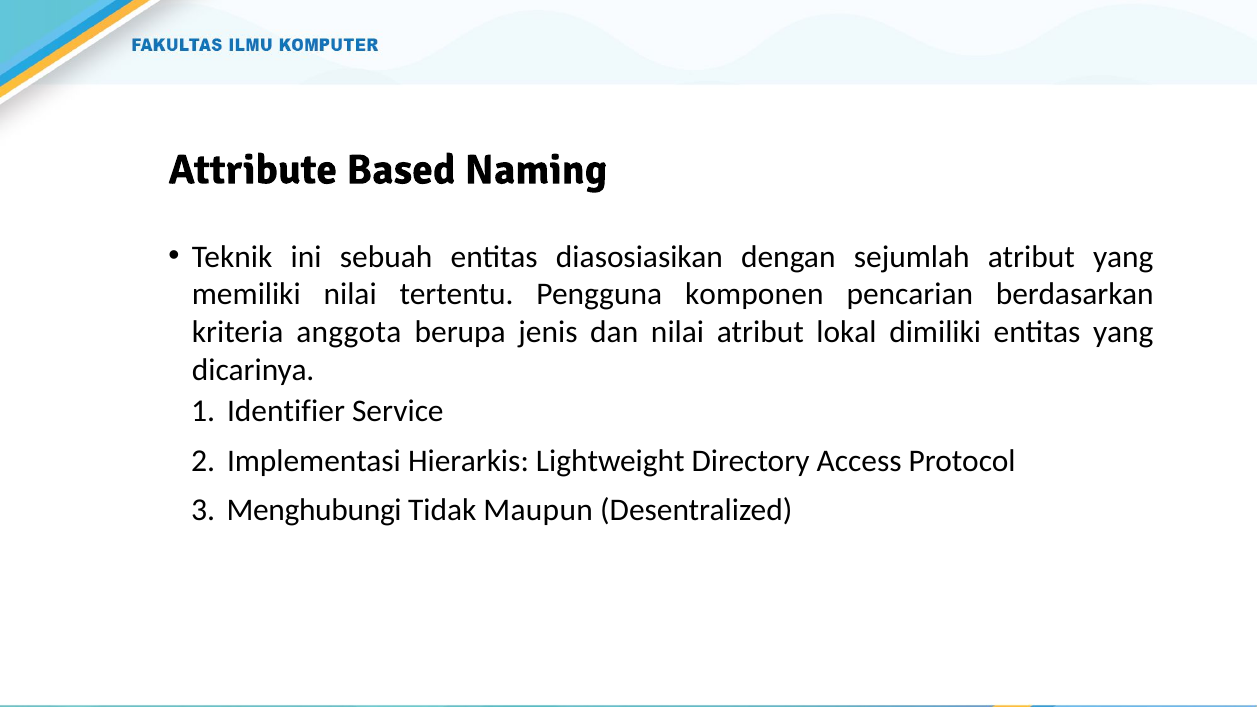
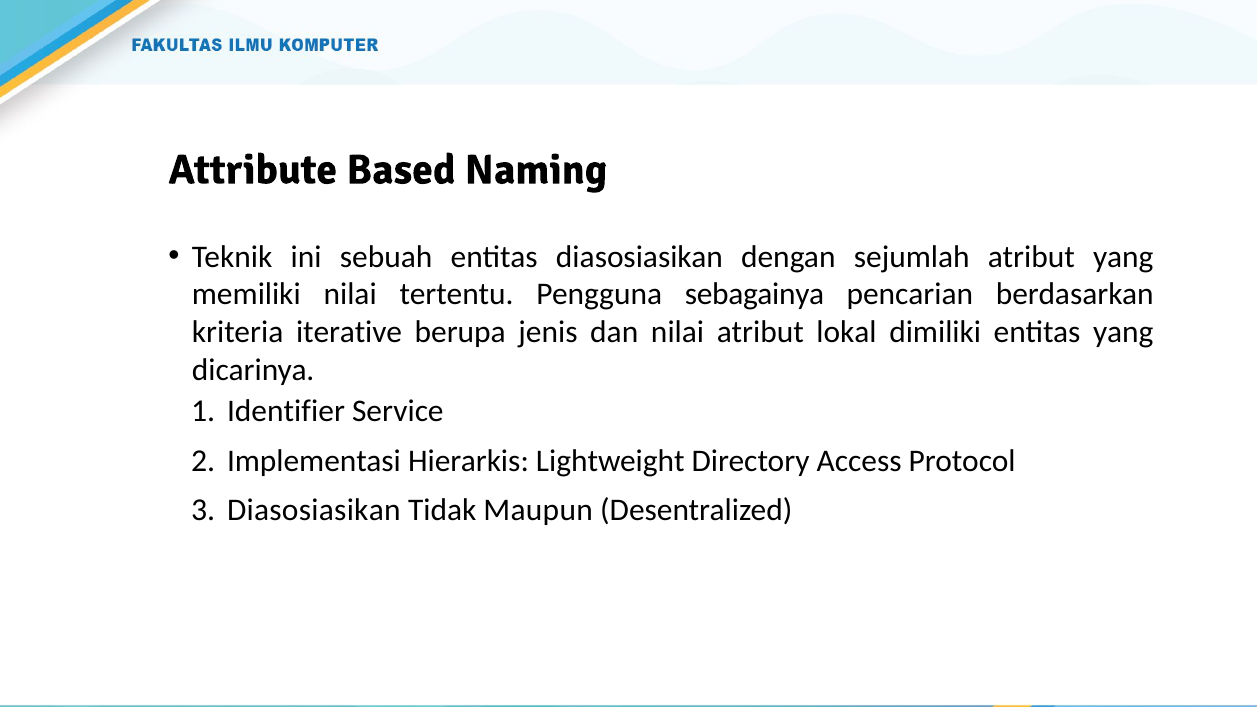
komponen: komponen -> sebagainya
anggota: anggota -> iterative
Menghubungi at (314, 510): Menghubungi -> Diasosiasikan
